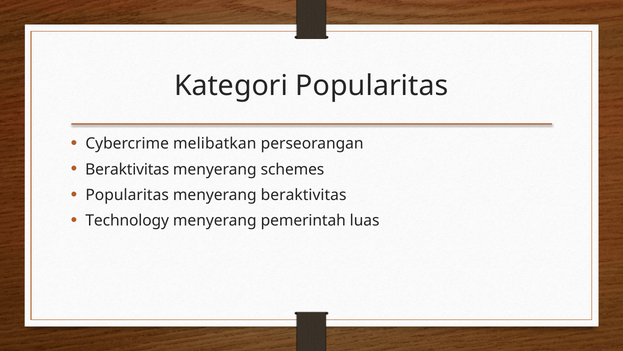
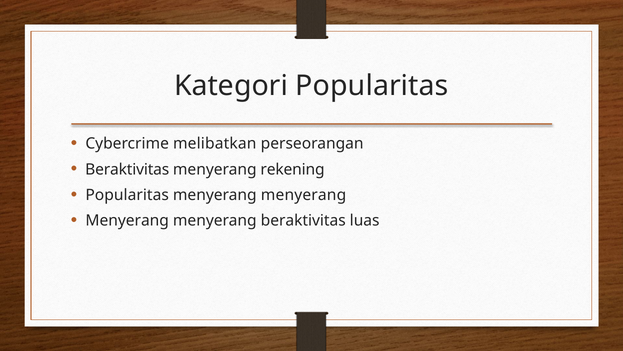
schemes: schemes -> rekening
beraktivitas at (304, 195): beraktivitas -> menyerang
Technology at (127, 220): Technology -> Menyerang
menyerang pemerintah: pemerintah -> beraktivitas
